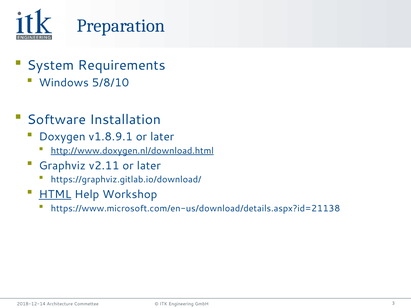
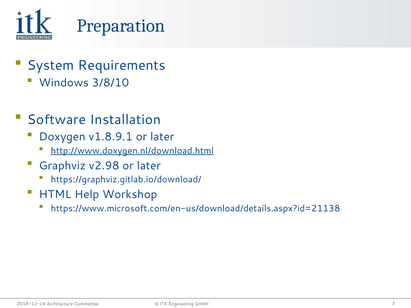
5/8/10: 5/8/10 -> 3/8/10
v2.11: v2.11 -> v2.98
HTML underline: present -> none
